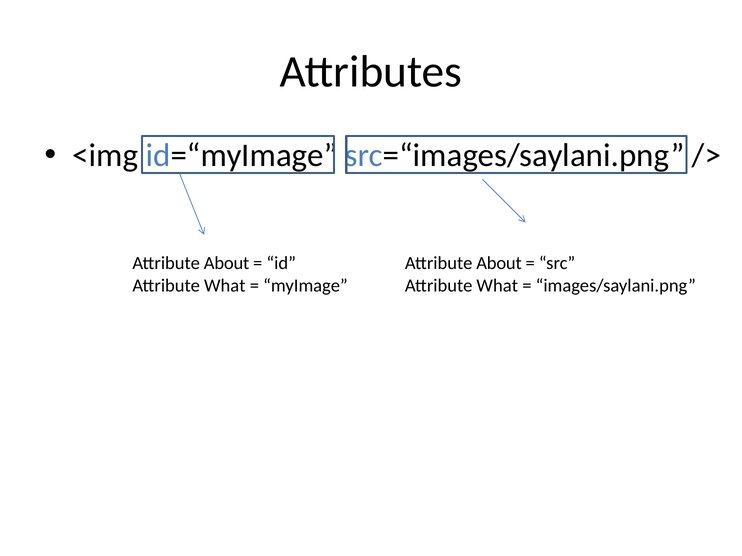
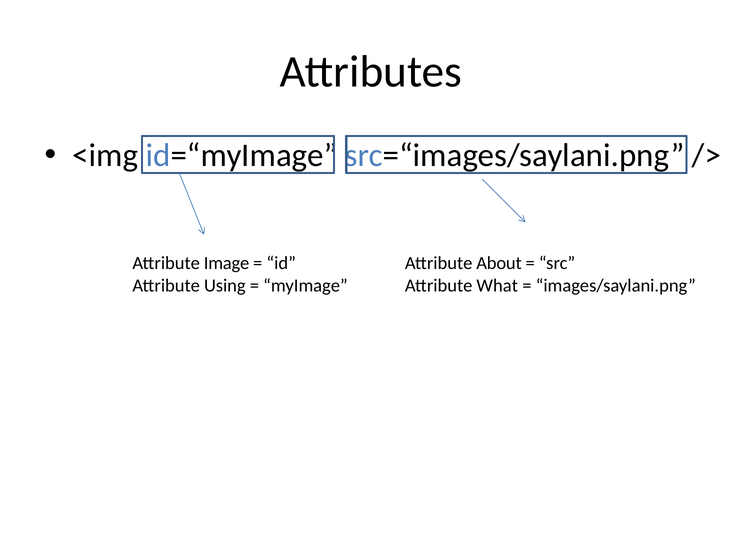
About at (227, 263): About -> Image
What at (225, 286): What -> Using
